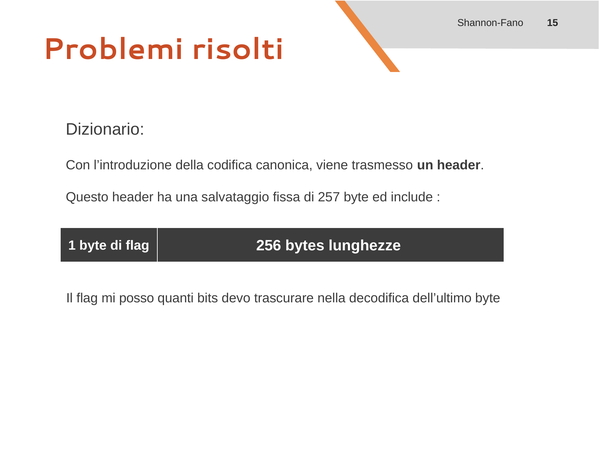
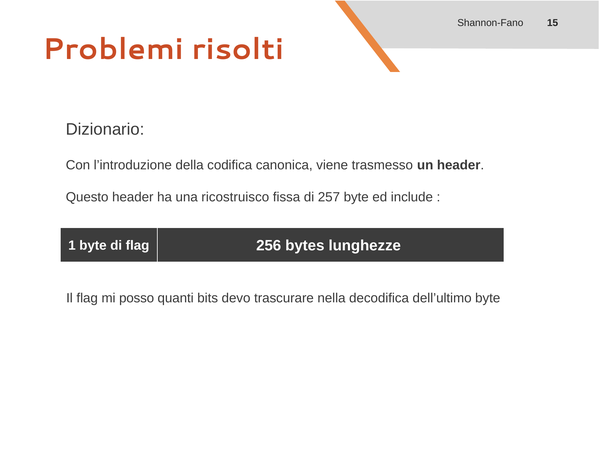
salvataggio: salvataggio -> ricostruisco
